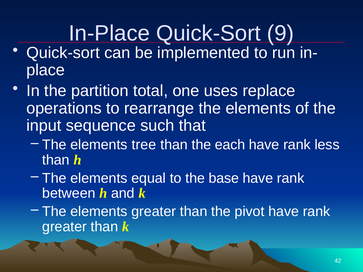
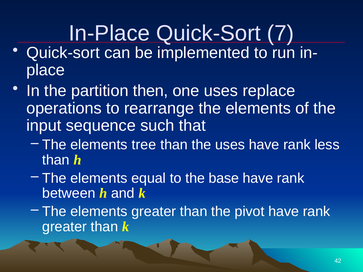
9: 9 -> 7
total: total -> then
the each: each -> uses
